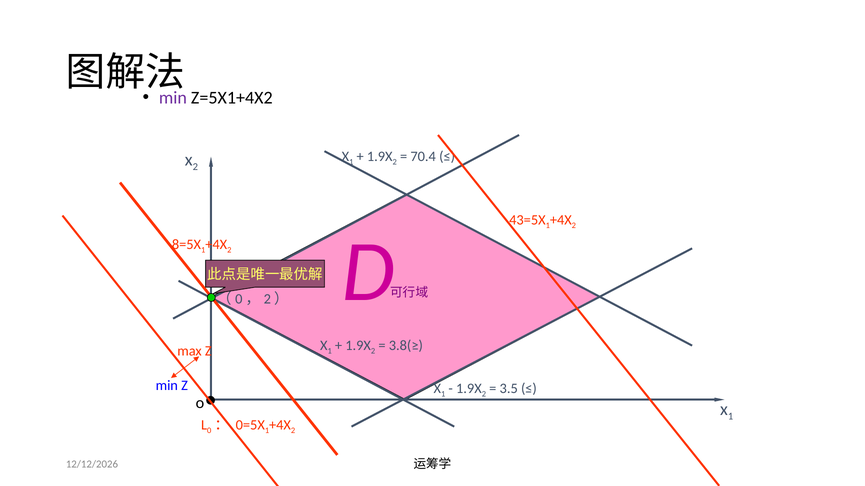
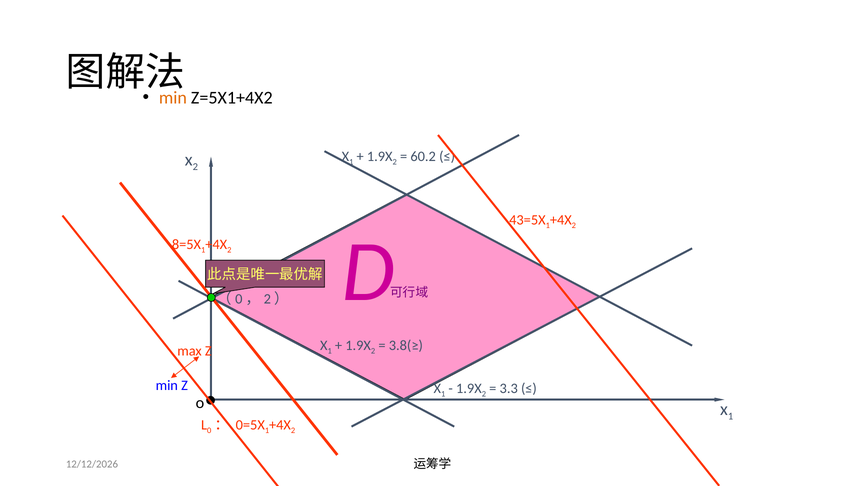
min at (173, 98) colour: purple -> orange
70.4: 70.4 -> 60.2
3.5: 3.5 -> 3.3
